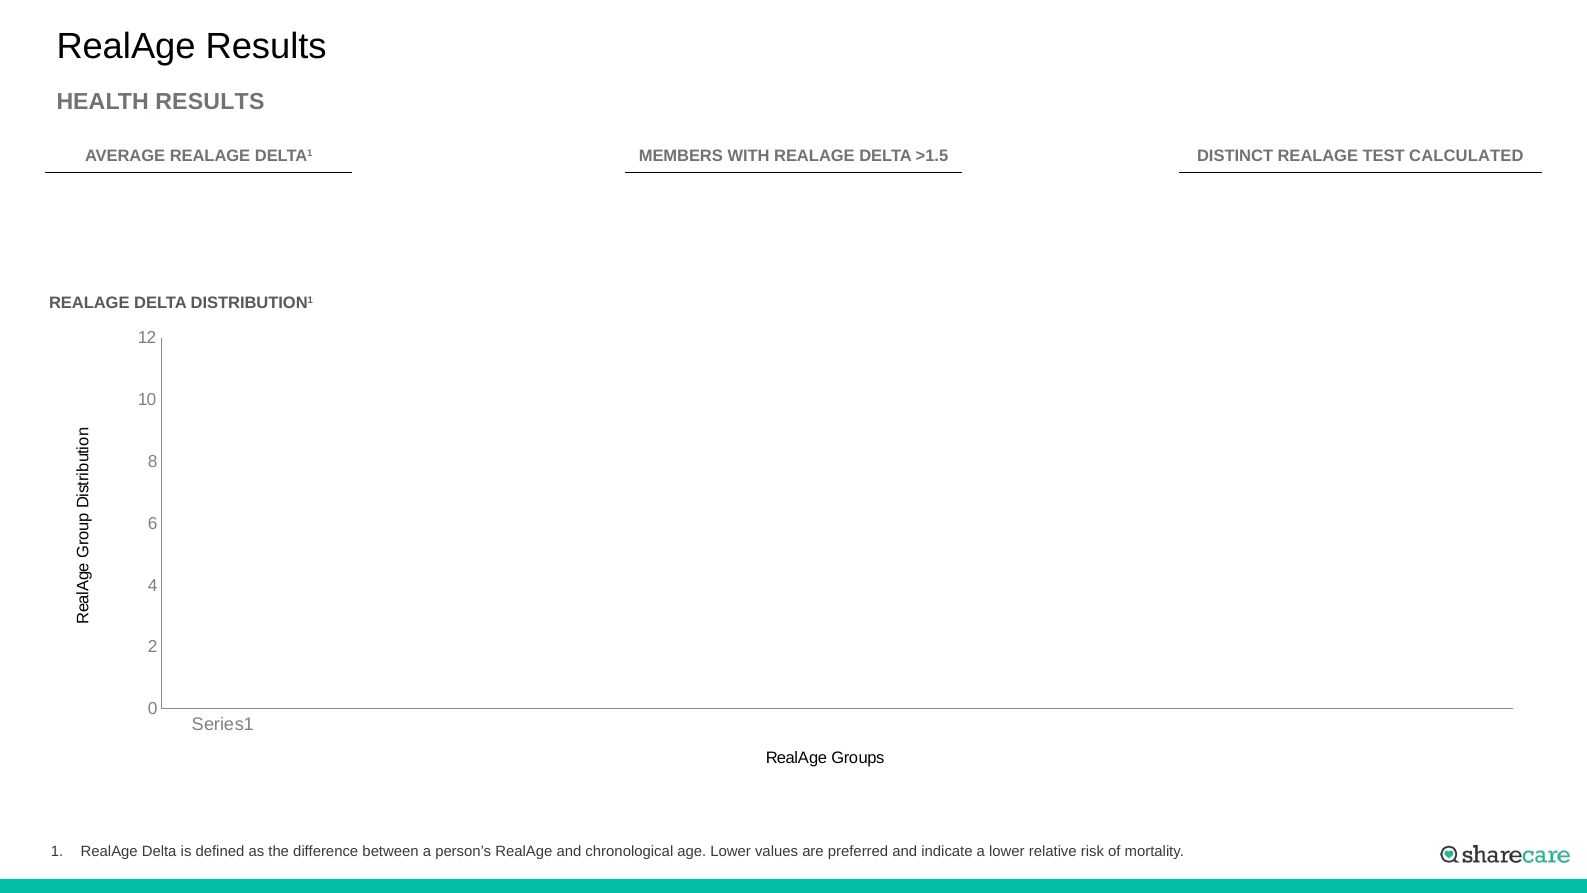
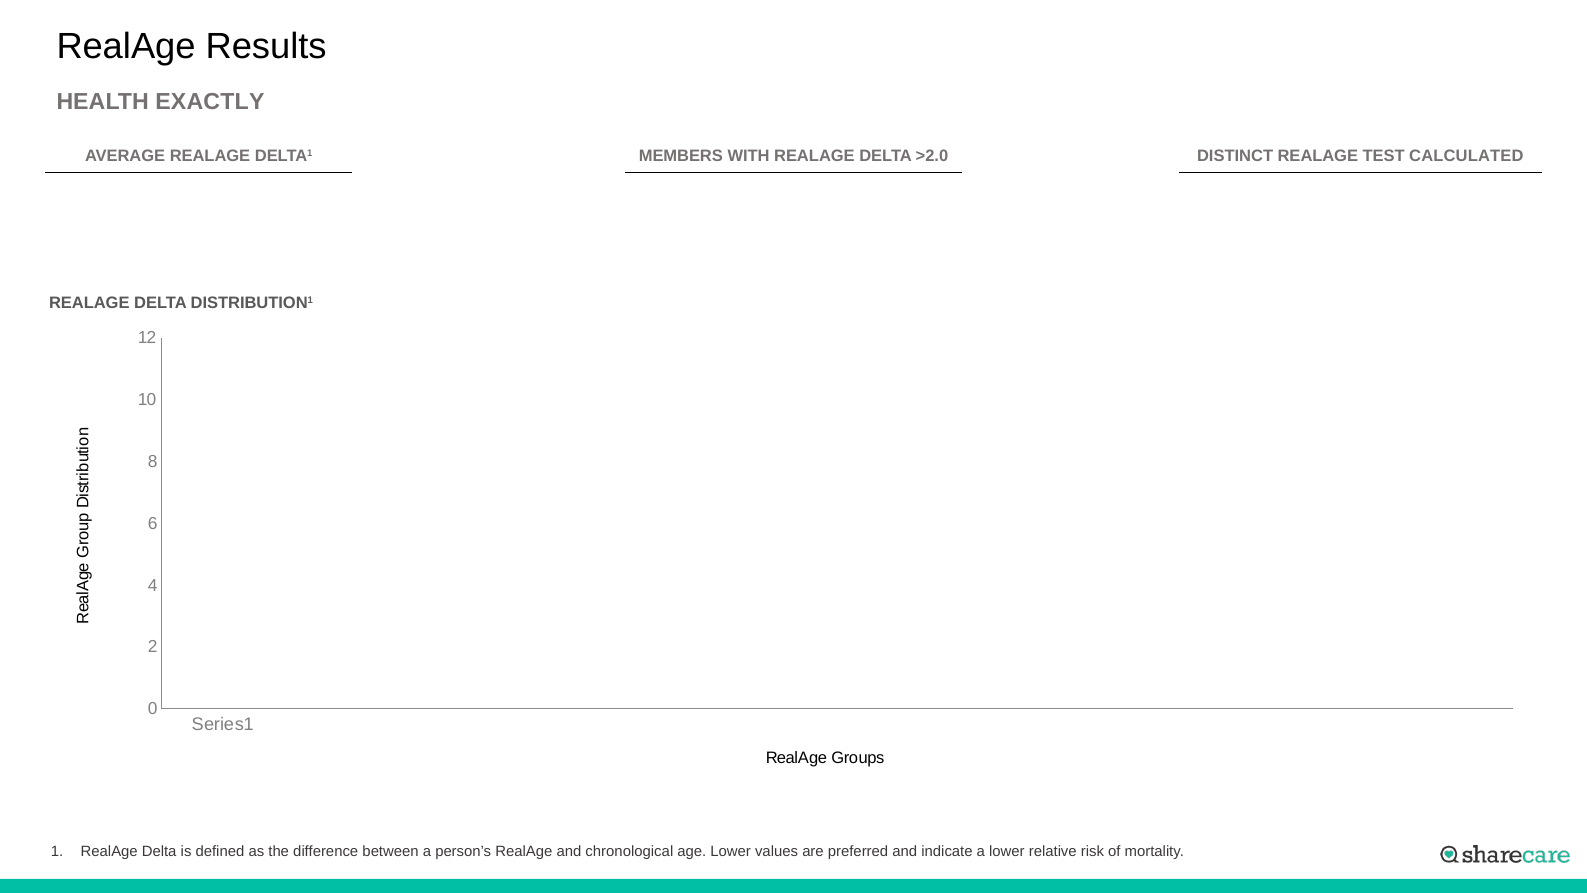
HEALTH RESULTS: RESULTS -> EXACTLY
>1.5: >1.5 -> >2.0
